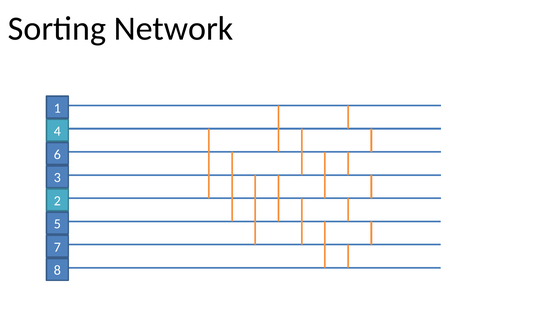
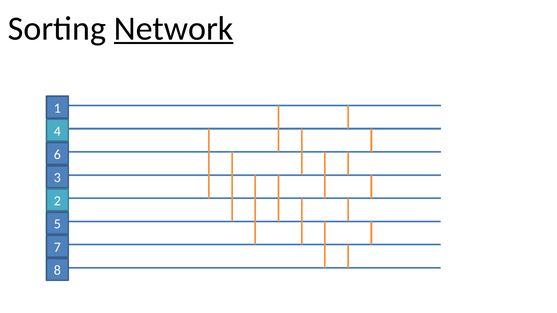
Network underline: none -> present
